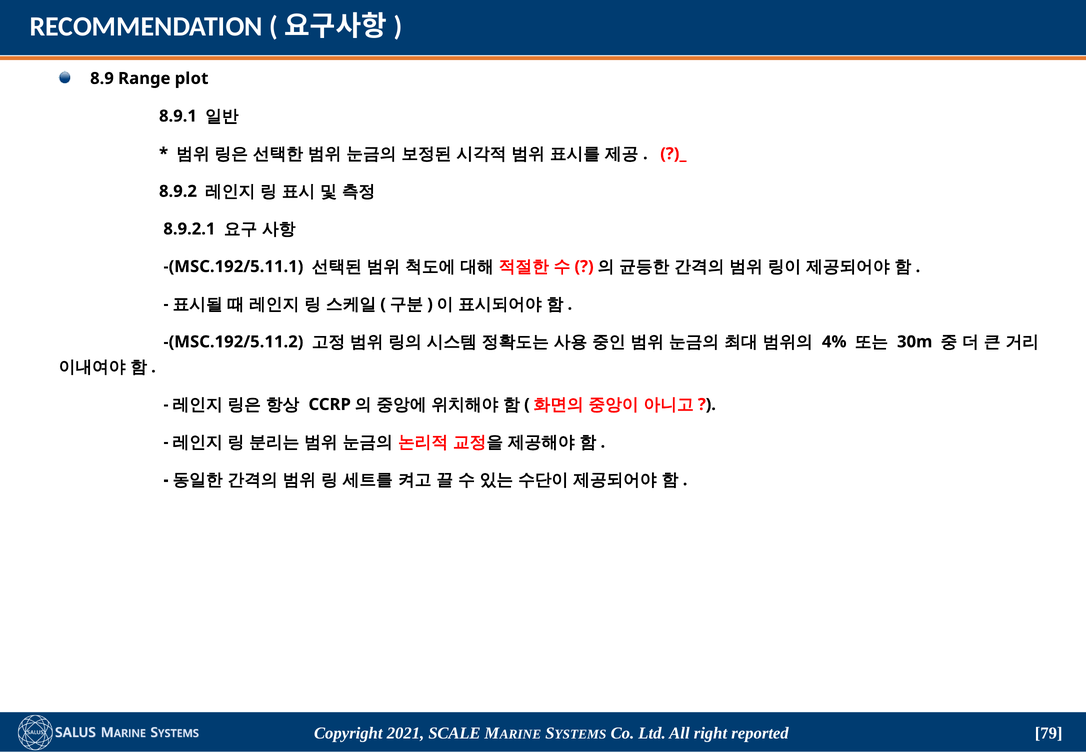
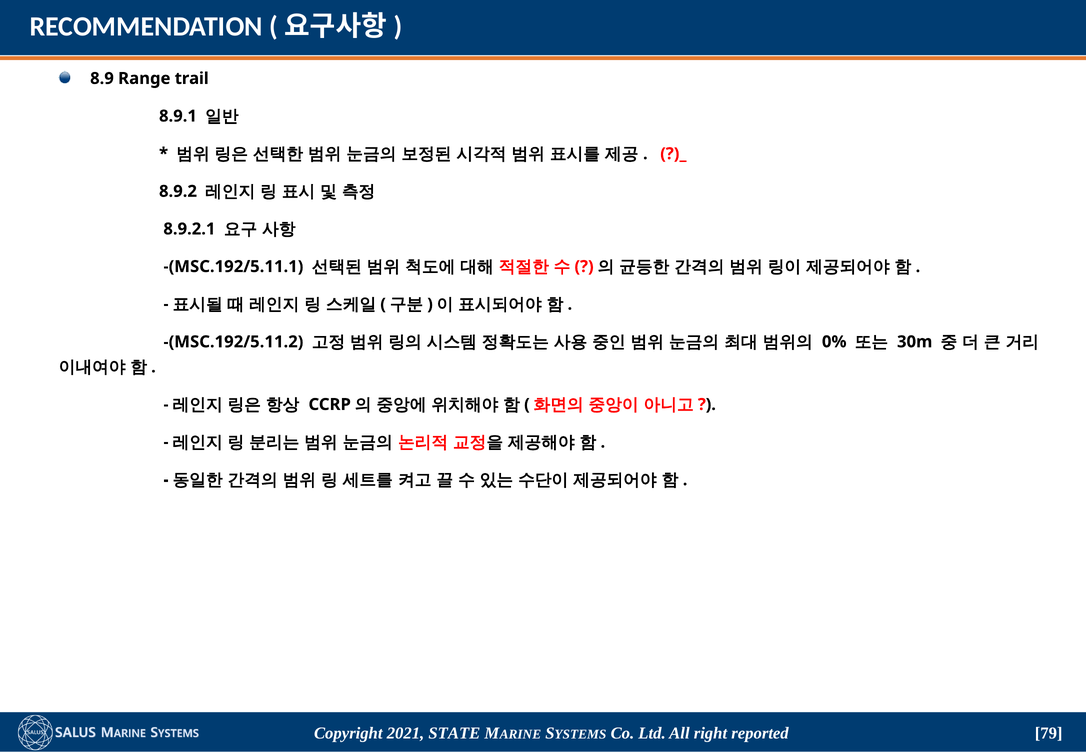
plot: plot -> trail
4%: 4% -> 0%
SCALE: SCALE -> STATE
